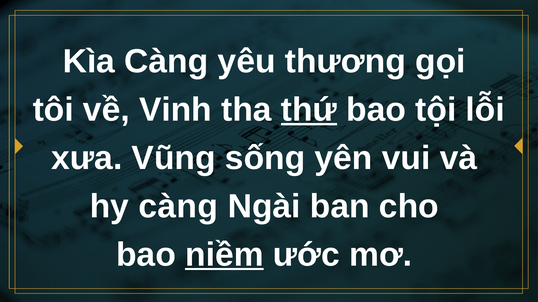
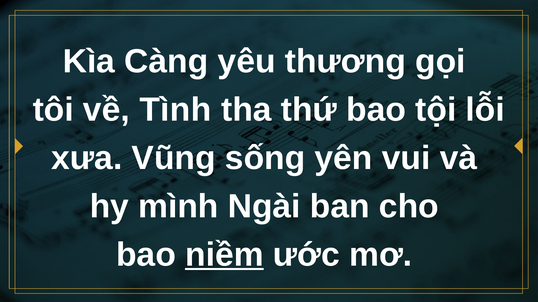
Vinh: Vinh -> Tình
thứ underline: present -> none
hy càng: càng -> mình
